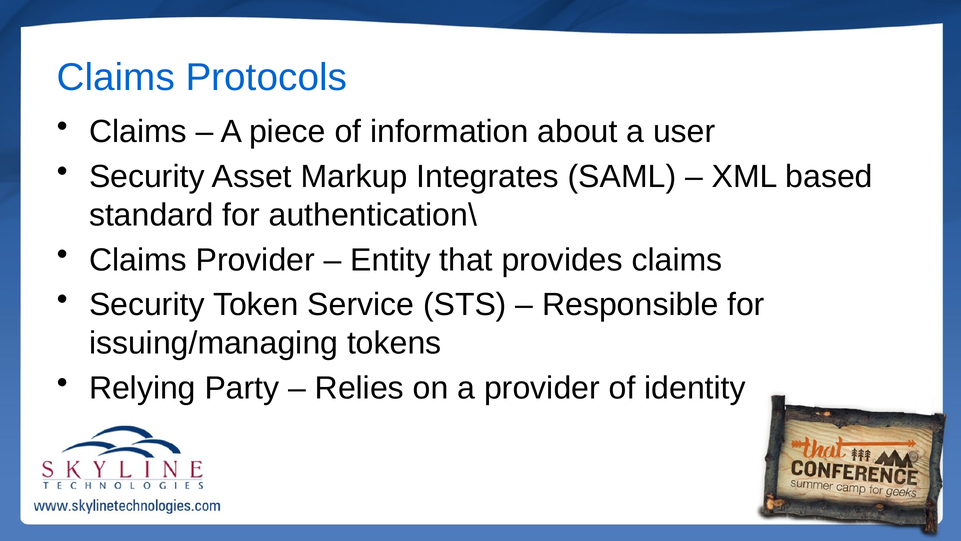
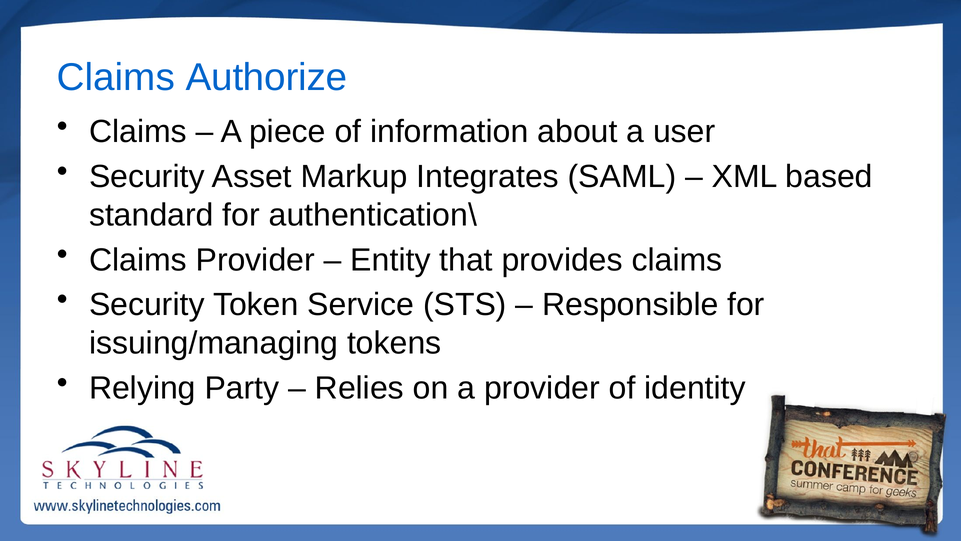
Protocols: Protocols -> Authorize
